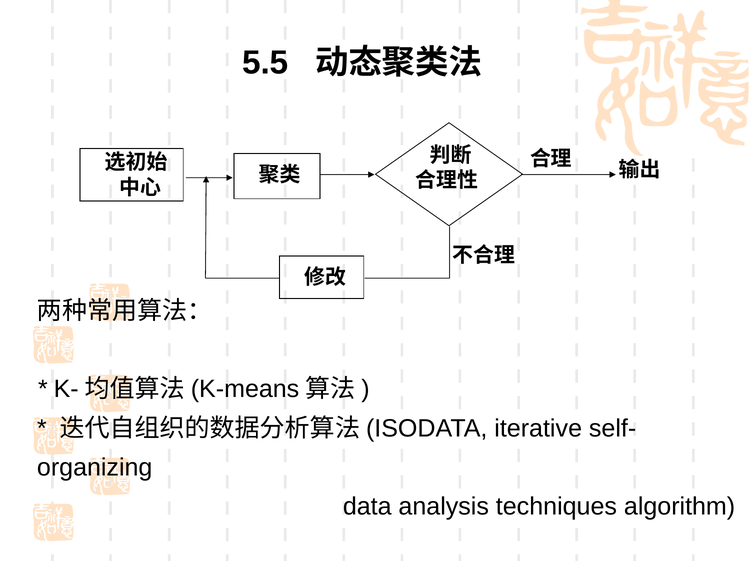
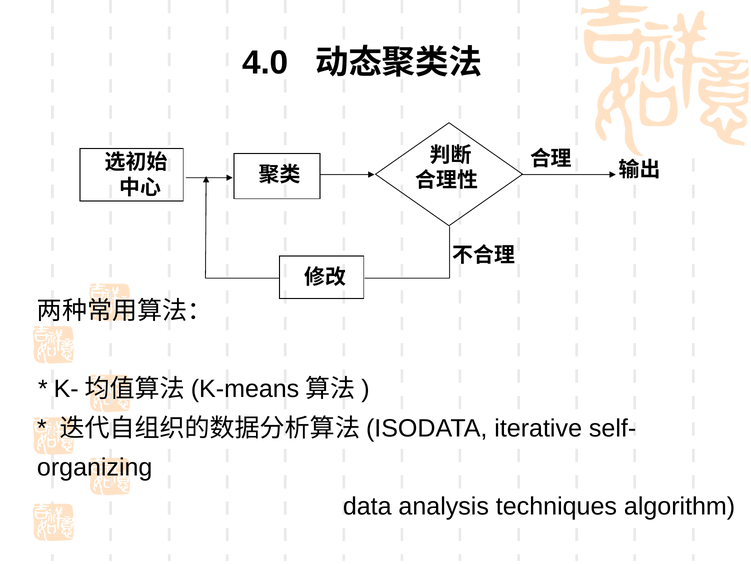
5.5: 5.5 -> 4.0
